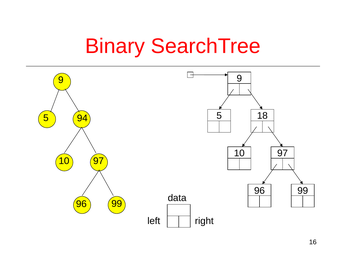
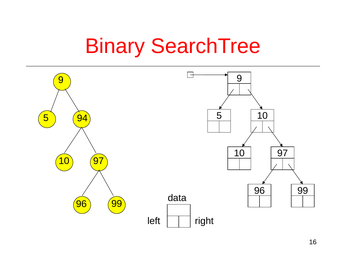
18 at (262, 116): 18 -> 10
